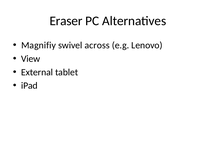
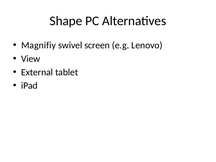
Eraser: Eraser -> Shape
across: across -> screen
